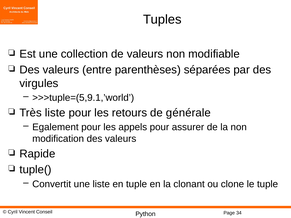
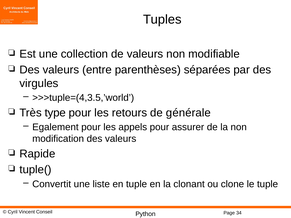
>>>tuple=(5,9.1,’world: >>>tuple=(5,9.1,’world -> >>>tuple=(4,3.5,’world
Très liste: liste -> type
